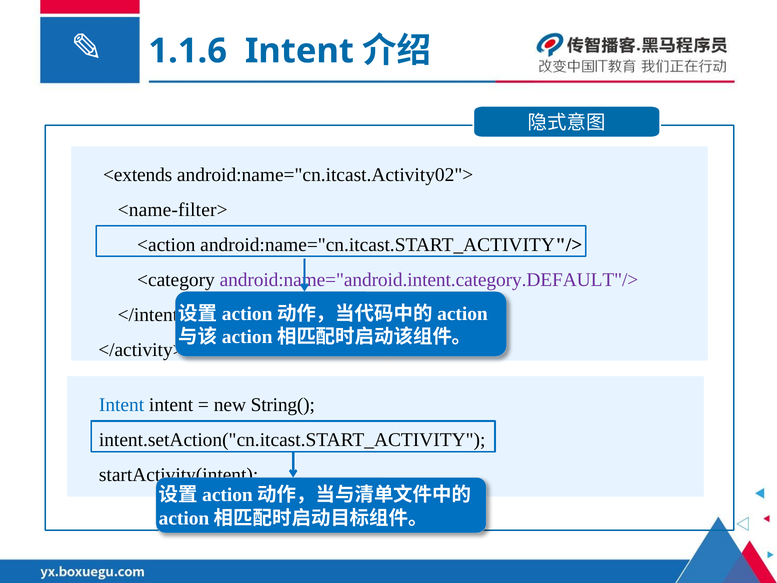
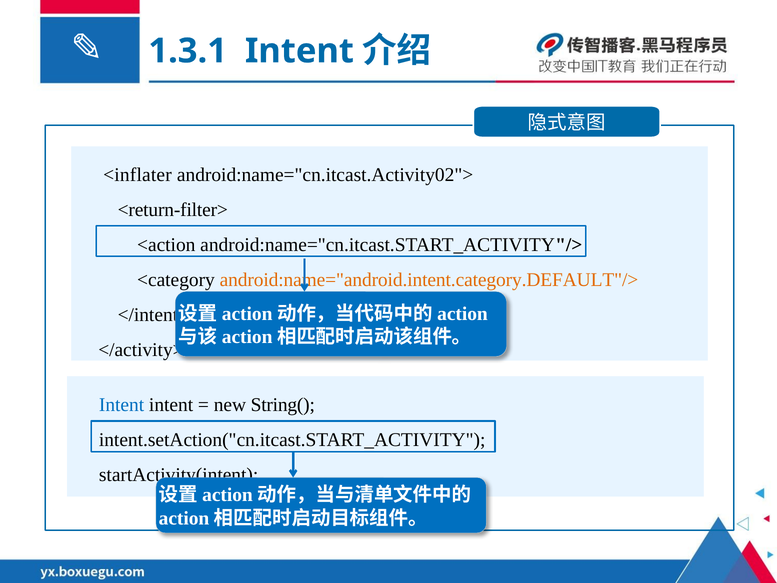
1.1.6: 1.1.6 -> 1.3.1
<extends: <extends -> <inflater
<name-filter>: <name-filter> -> <return-filter>
android:name="android.intent.category.DEFAULT"/> colour: purple -> orange
